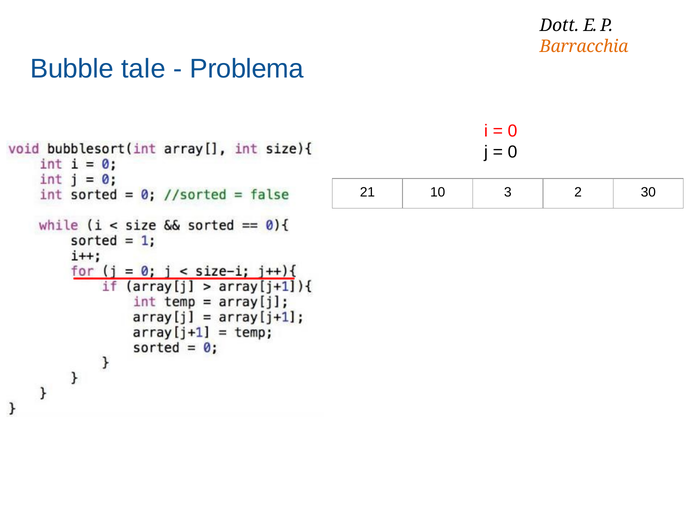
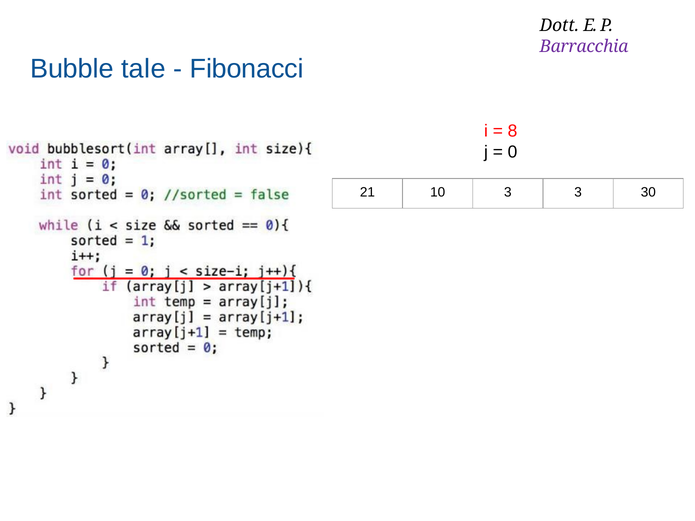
Barracchia colour: orange -> purple
Problema: Problema -> Fibonacci
0 at (512, 131): 0 -> 8
3 2: 2 -> 3
